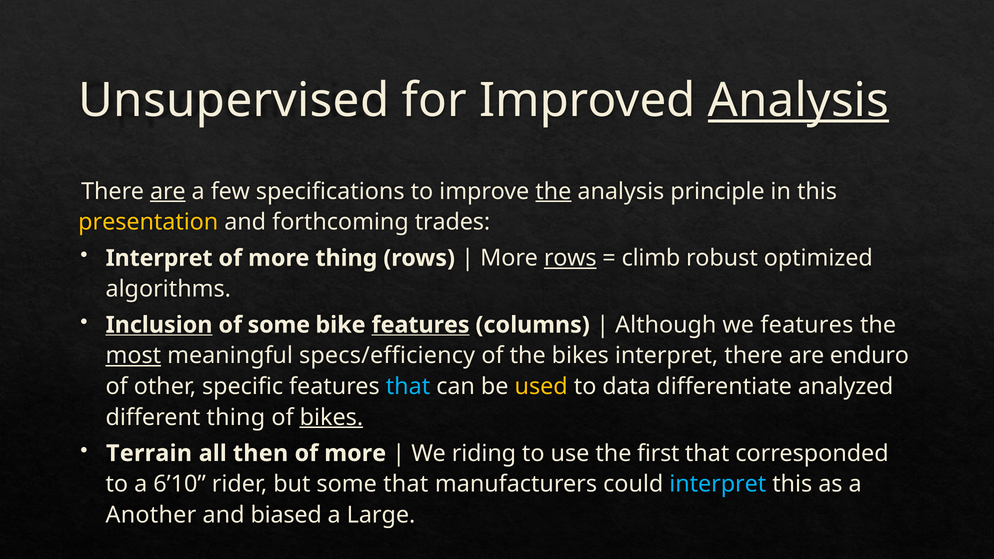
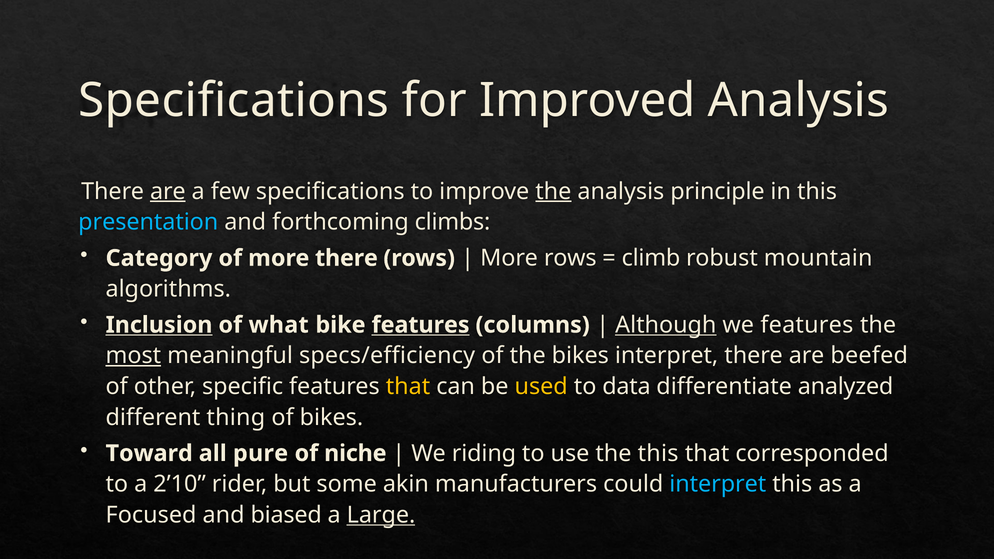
Unsupervised at (234, 101): Unsupervised -> Specifications
Analysis at (798, 101) underline: present -> none
presentation colour: yellow -> light blue
trades: trades -> climbs
Interpret at (159, 258): Interpret -> Category
more thing: thing -> there
rows at (570, 258) underline: present -> none
optimized: optimized -> mountain
of some: some -> what
Although underline: none -> present
enduro: enduro -> beefed
that at (408, 387) colour: light blue -> yellow
bikes at (331, 417) underline: present -> none
Terrain: Terrain -> Toward
then: then -> pure
more at (355, 453): more -> niche
the first: first -> this
6’10: 6’10 -> 2’10
some that: that -> akin
Another: Another -> Focused
Large underline: none -> present
